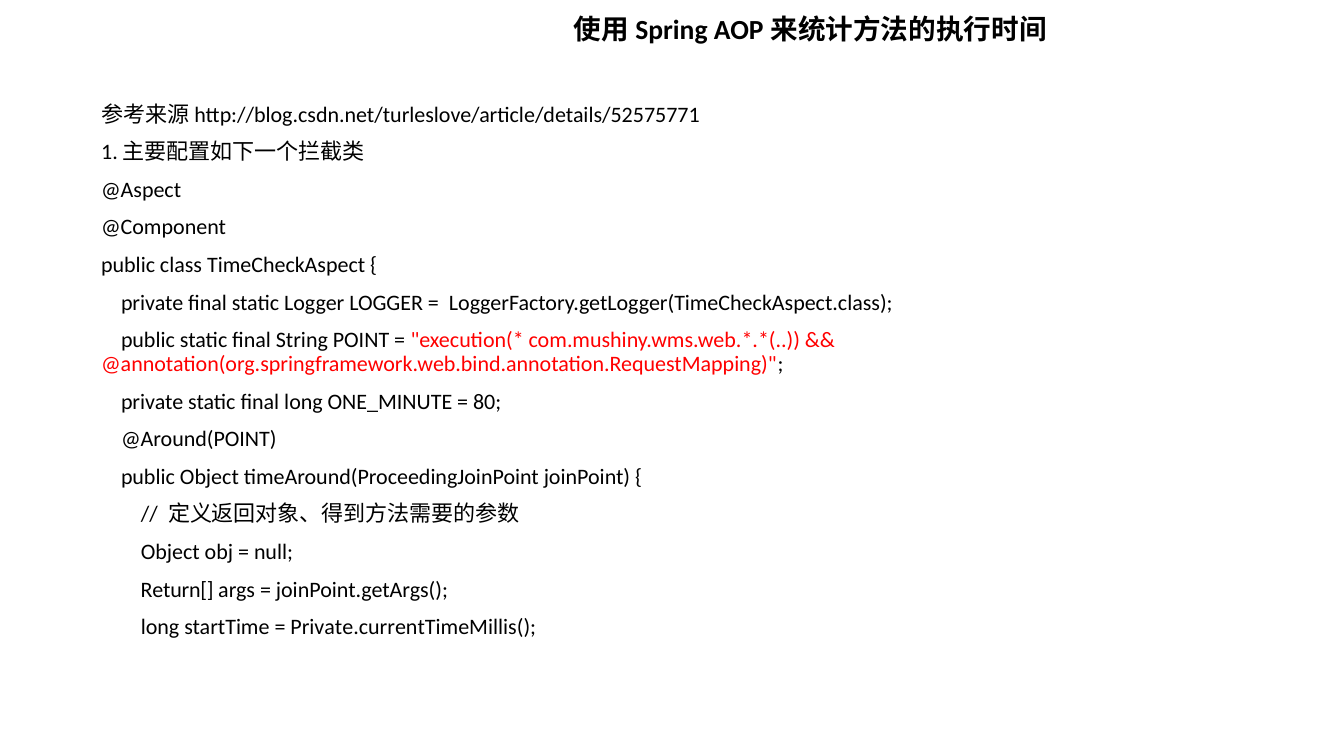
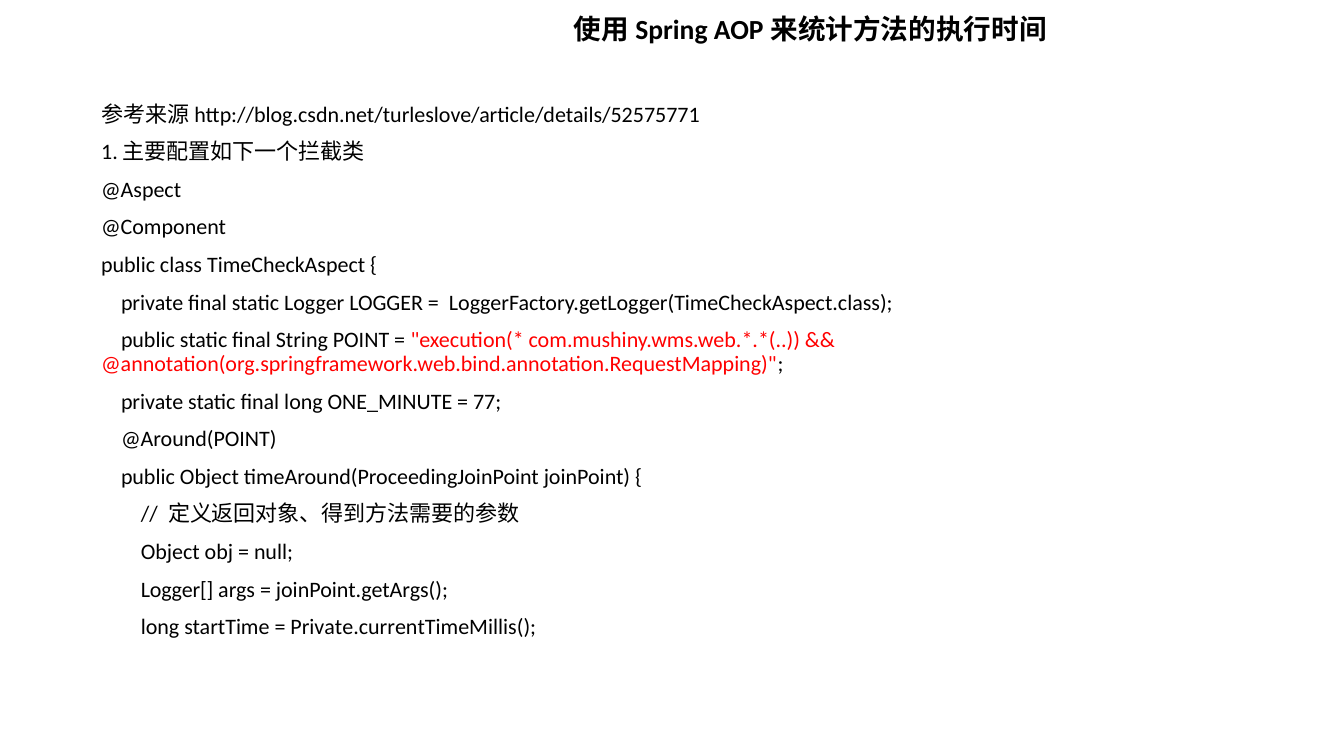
80: 80 -> 77
Return[: Return[ -> Logger[
